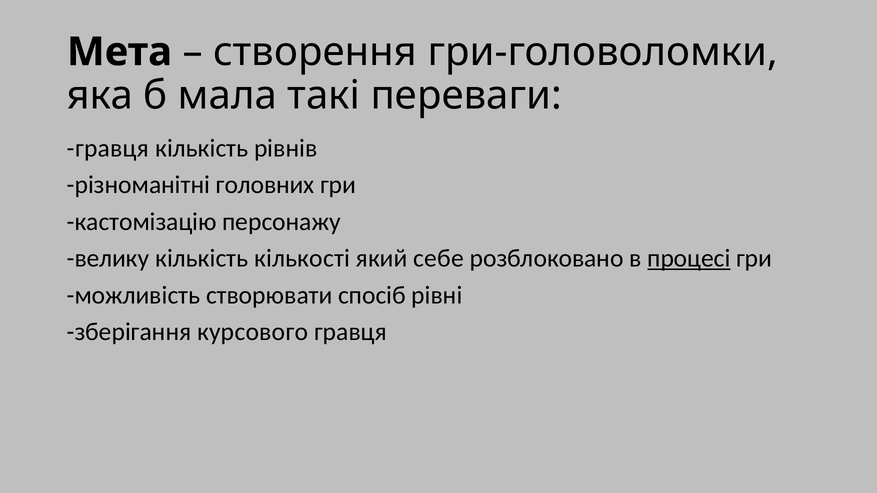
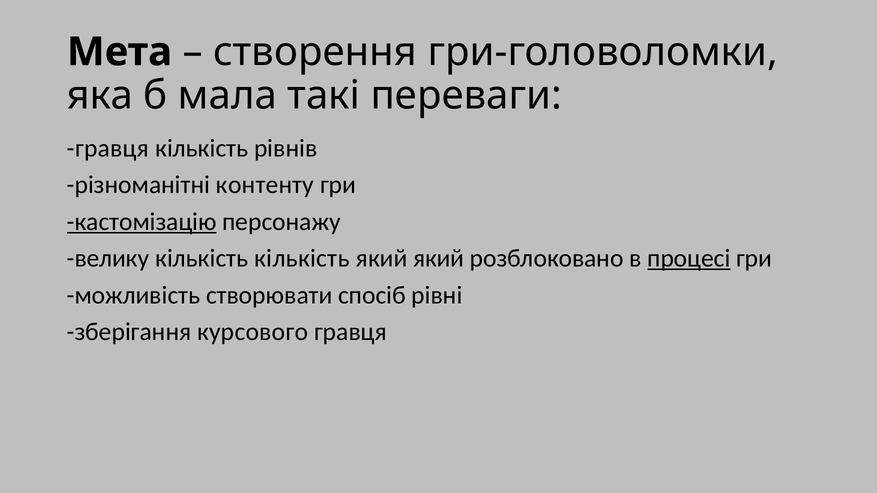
головних: головних -> контенту
кастомізацію underline: none -> present
кількість кількості: кількості -> кількість
який себе: себе -> який
